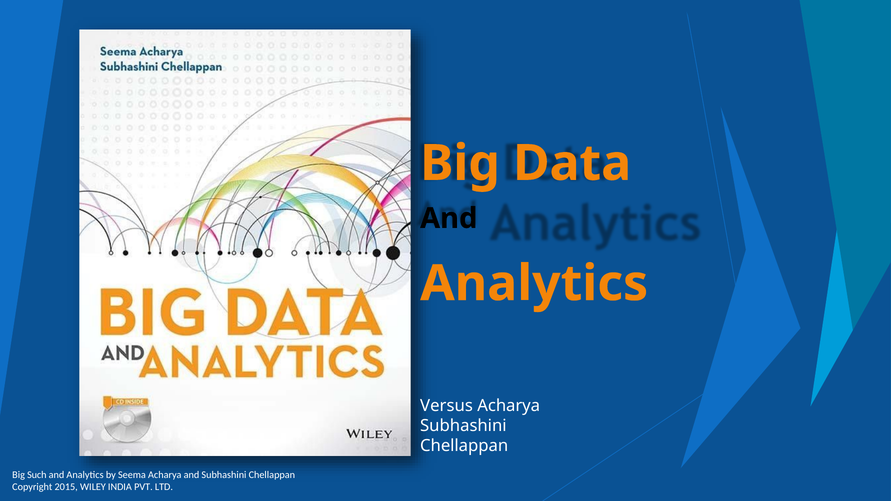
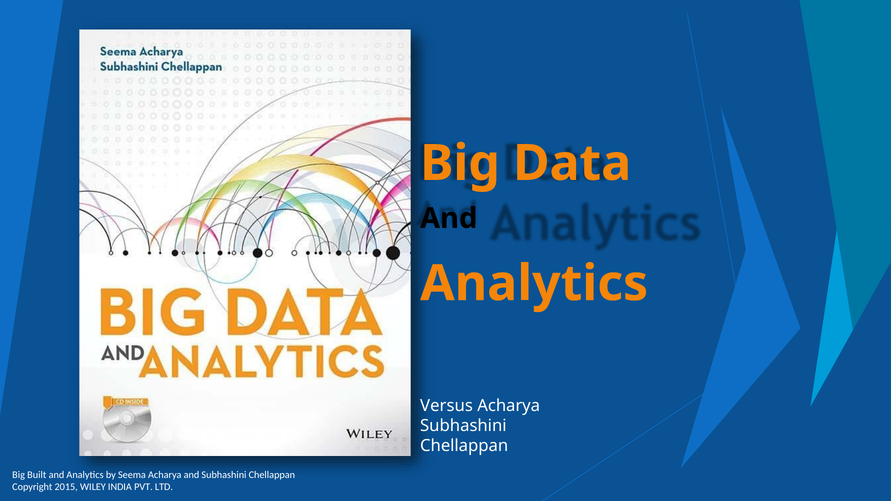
Such: Such -> Built
